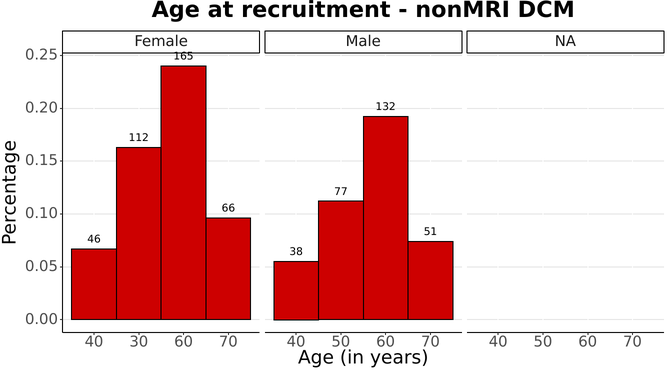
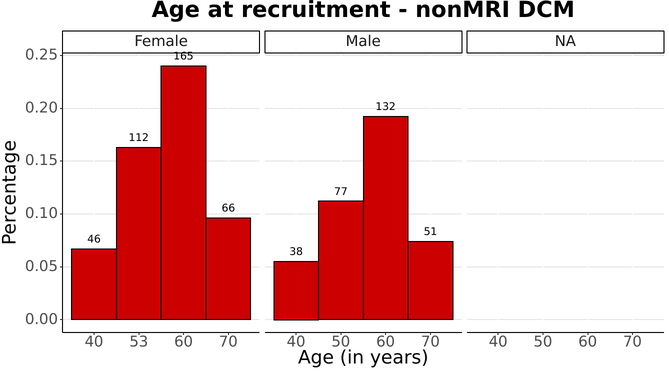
30: 30 -> 53
